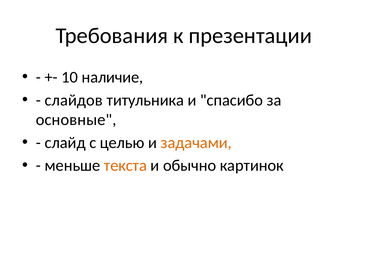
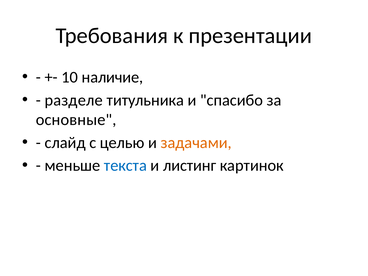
слайдов: слайдов -> разделе
текста colour: orange -> blue
обычно: обычно -> листинг
